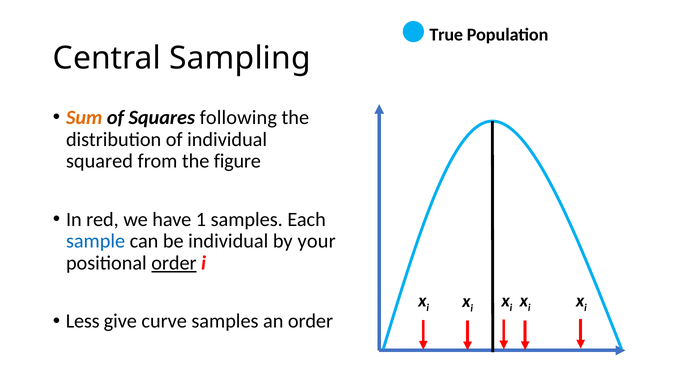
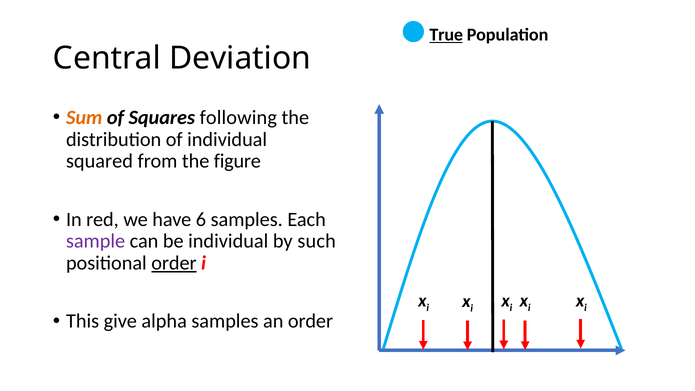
True underline: none -> present
Sampling: Sampling -> Deviation
1: 1 -> 6
sample colour: blue -> purple
your: your -> such
Less: Less -> This
curve: curve -> alpha
